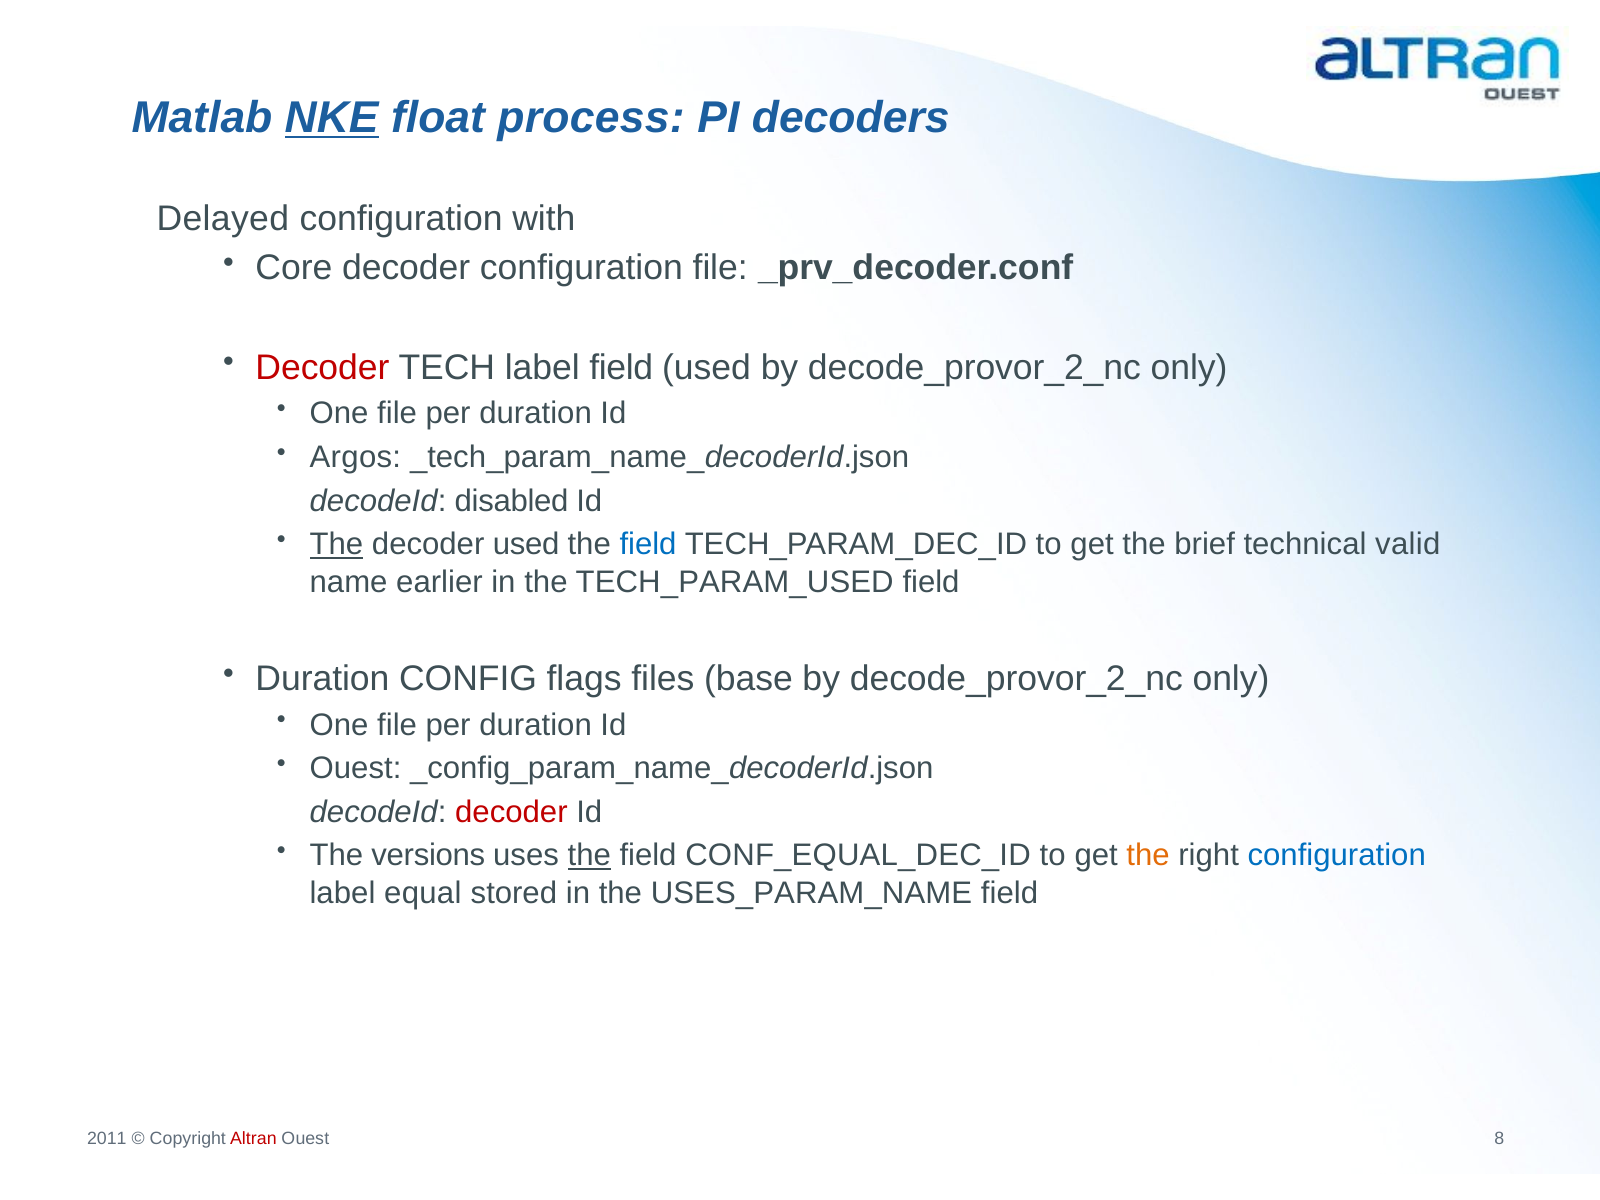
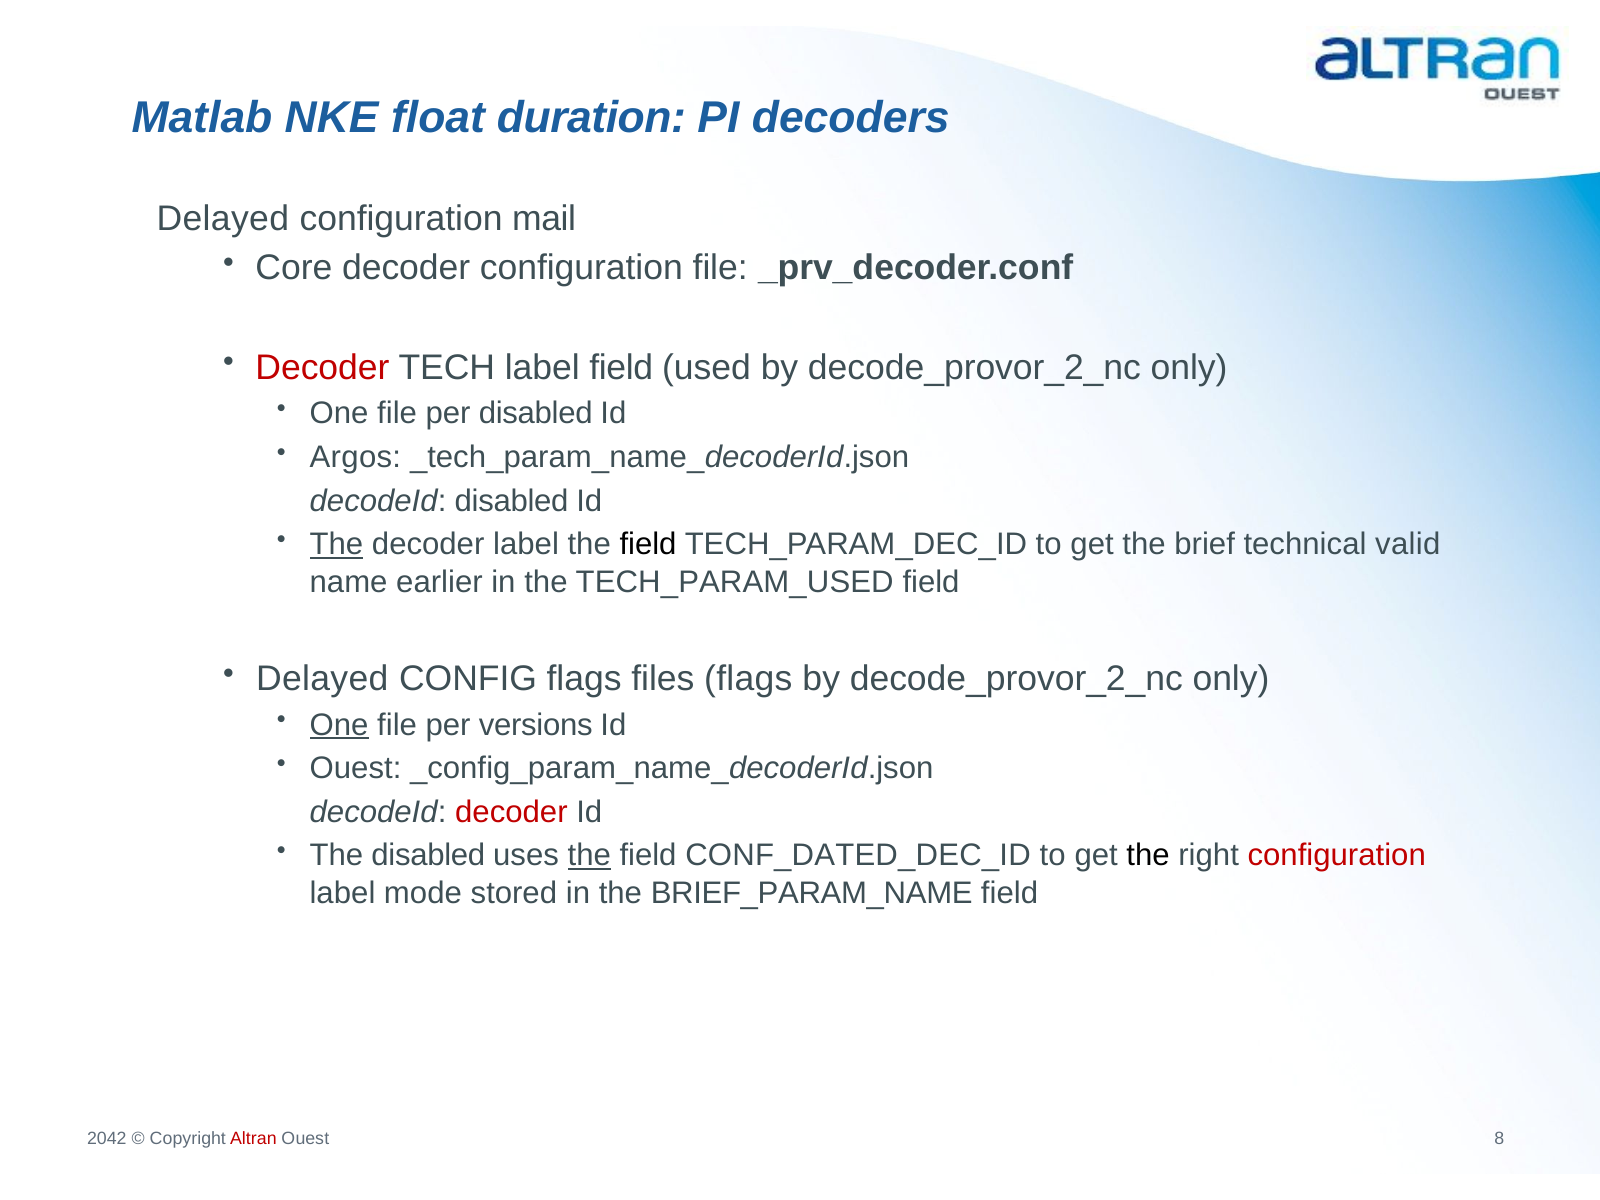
NKE underline: present -> none
process: process -> duration
with: with -> mail
duration at (536, 414): duration -> disabled
decoder used: used -> label
field at (648, 544) colour: blue -> black
Duration at (322, 679): Duration -> Delayed
files base: base -> flags
One at (339, 725) underline: none -> present
duration at (536, 725): duration -> versions
The versions: versions -> disabled
CONF_EQUAL_DEC_ID: CONF_EQUAL_DEC_ID -> CONF_DATED_DEC_ID
the at (1148, 856) colour: orange -> black
configuration at (1337, 856) colour: blue -> red
equal: equal -> mode
USES_PARAM_NAME: USES_PARAM_NAME -> BRIEF_PARAM_NAME
2011: 2011 -> 2042
